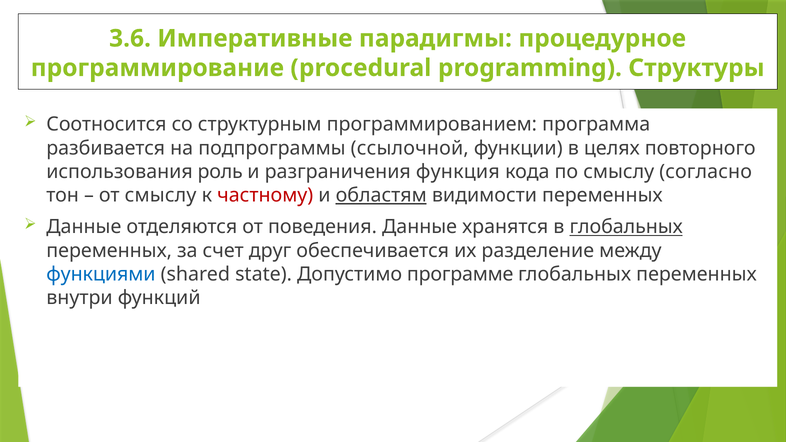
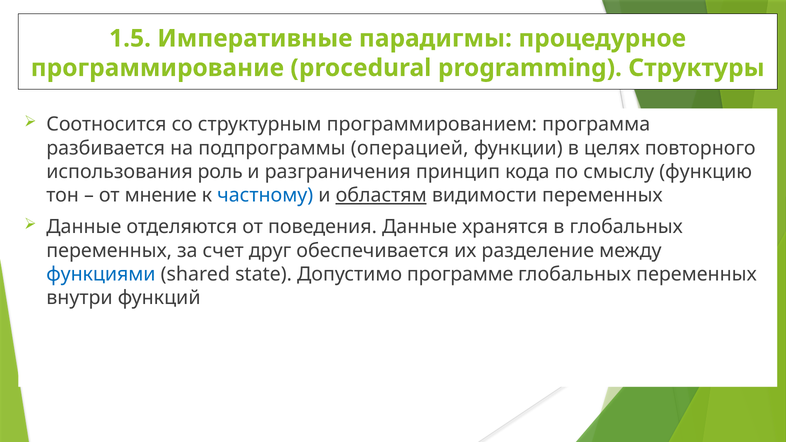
3.6: 3.6 -> 1.5
ссылочной: ссылочной -> операцией
функция: функция -> принцип
согласно: согласно -> функцию
от смыслу: смыслу -> мнение
частному colour: red -> blue
глобальных at (626, 227) underline: present -> none
